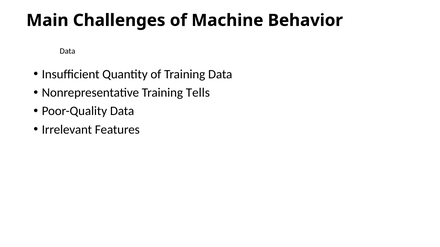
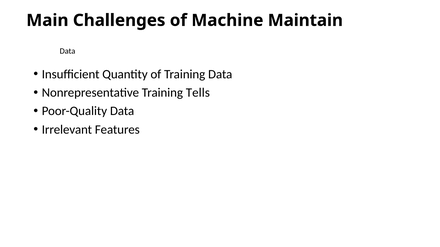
Behavior: Behavior -> Maintain
